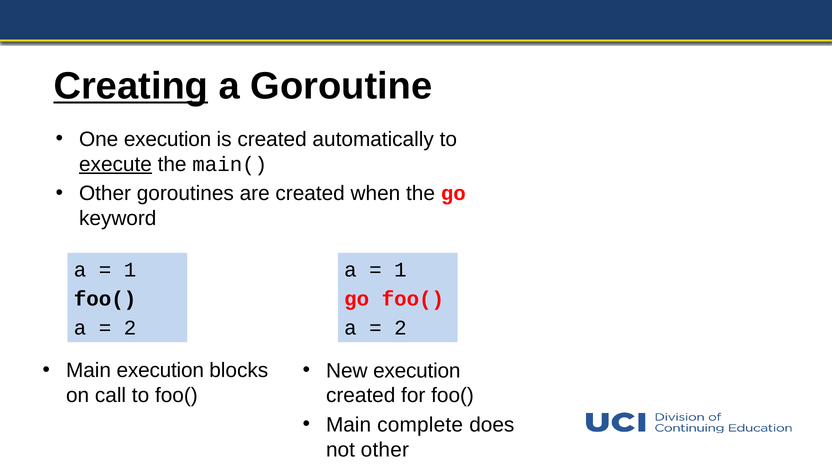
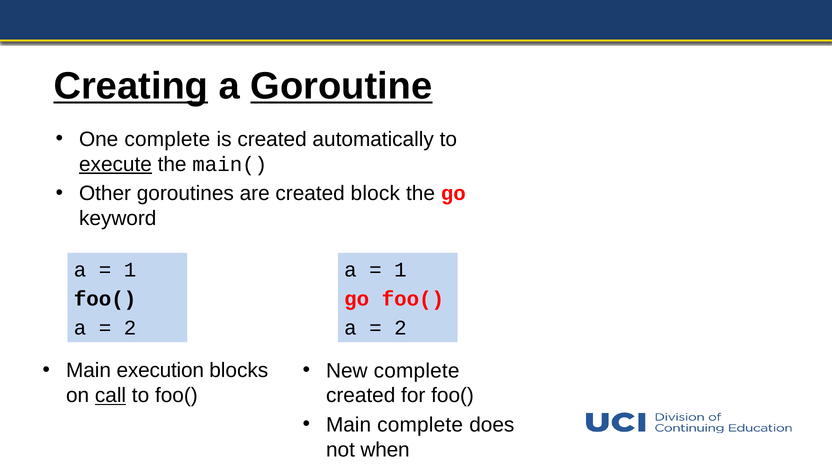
Goroutine underline: none -> present
One execution: execution -> complete
when: when -> block
New execution: execution -> complete
call underline: none -> present
not other: other -> when
